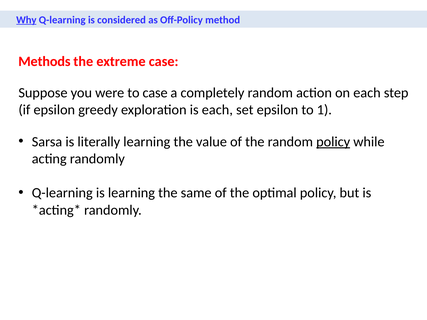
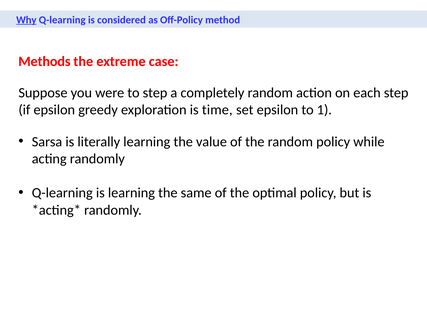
to case: case -> step
is each: each -> time
policy at (333, 142) underline: present -> none
